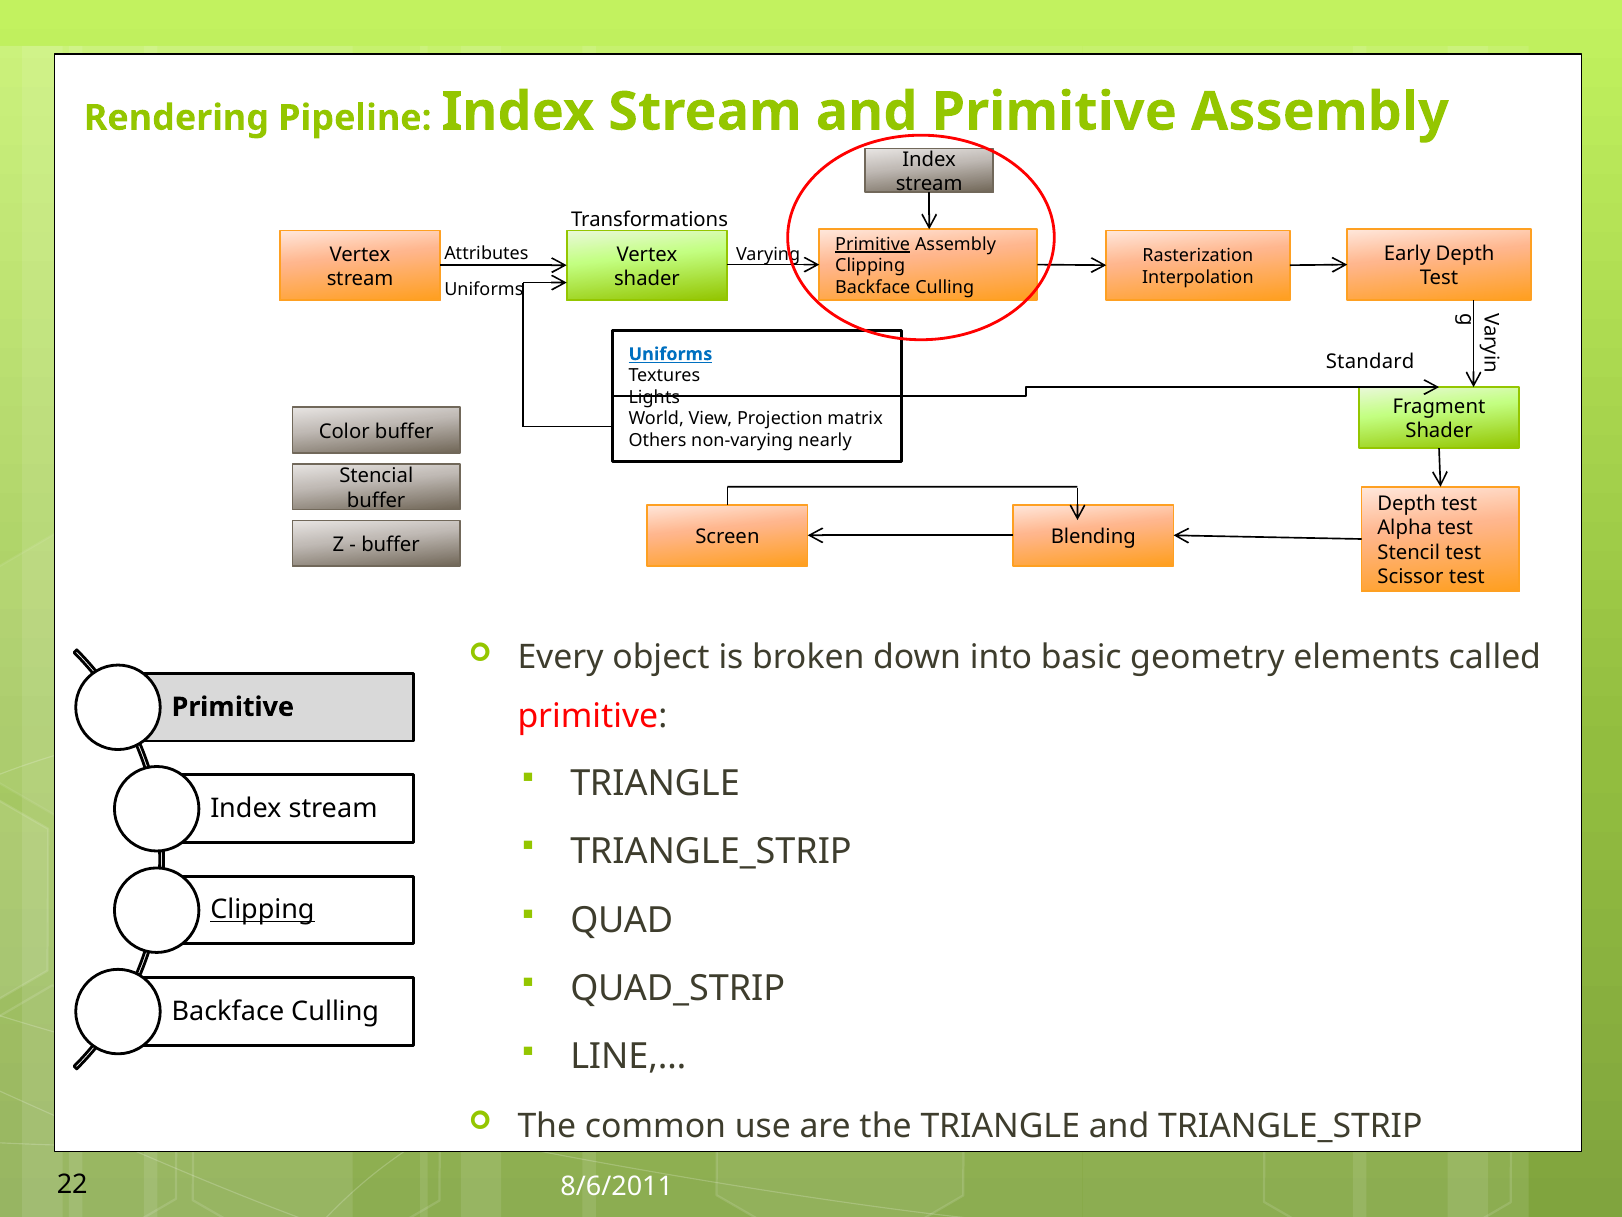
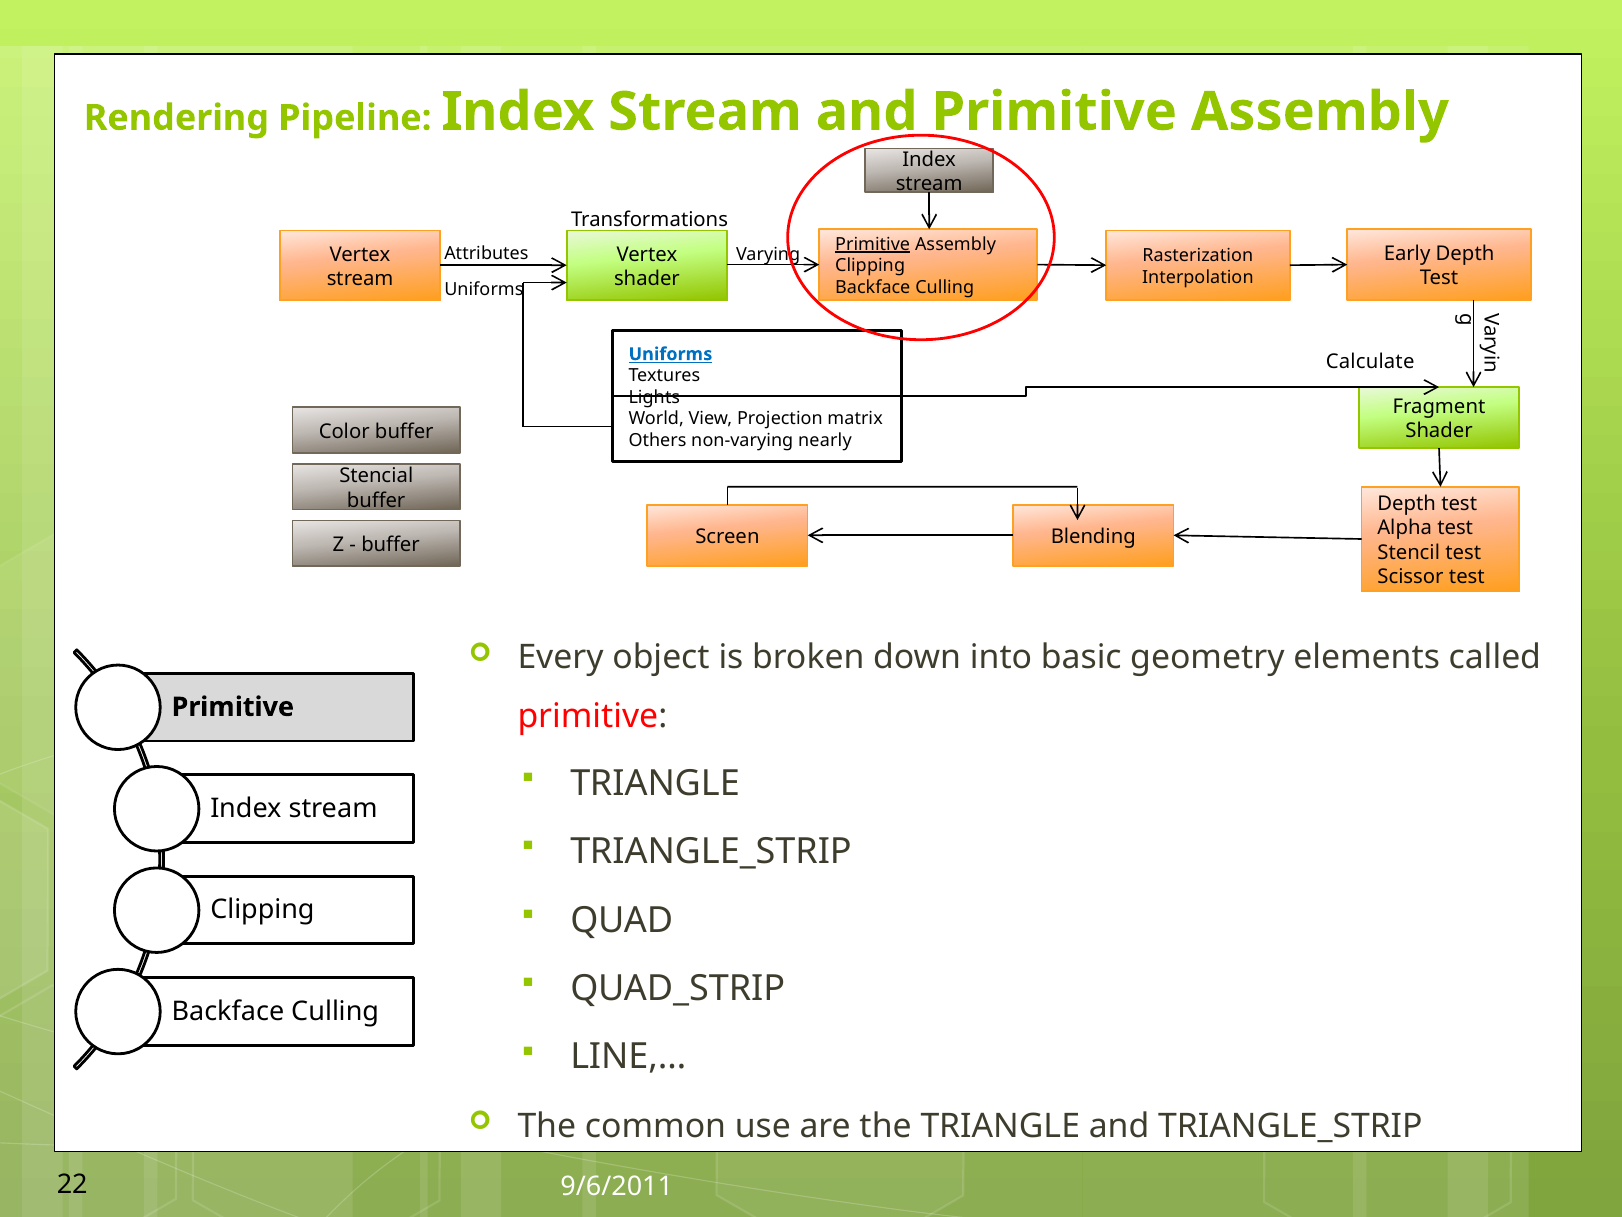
Standard: Standard -> Calculate
Clipping at (262, 910) underline: present -> none
8/6/2011: 8/6/2011 -> 9/6/2011
